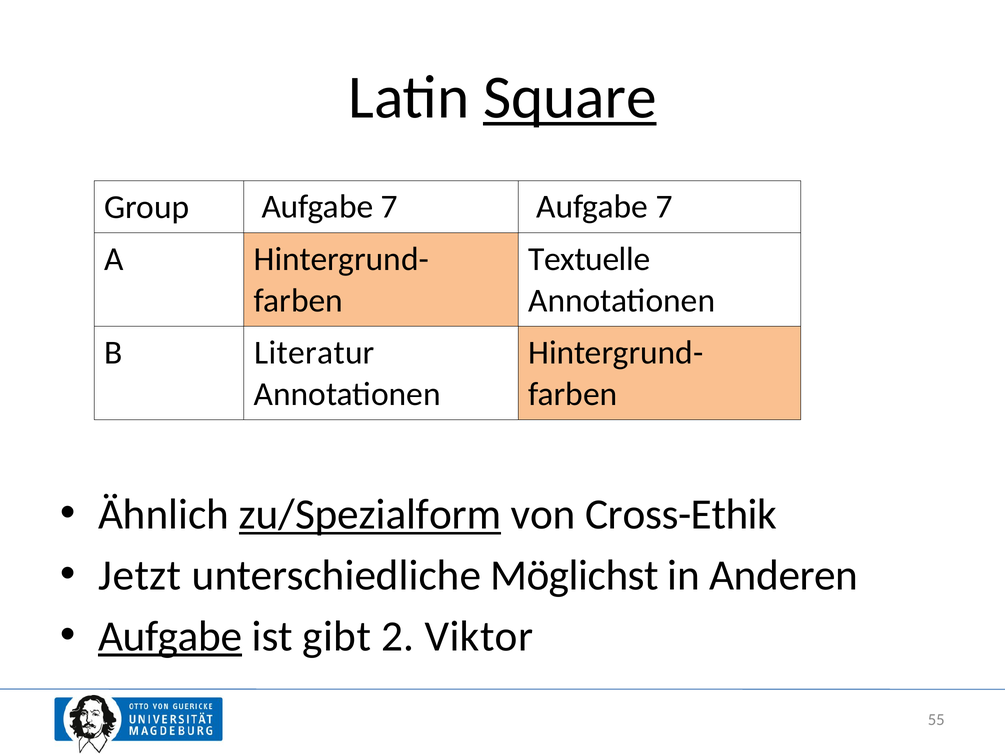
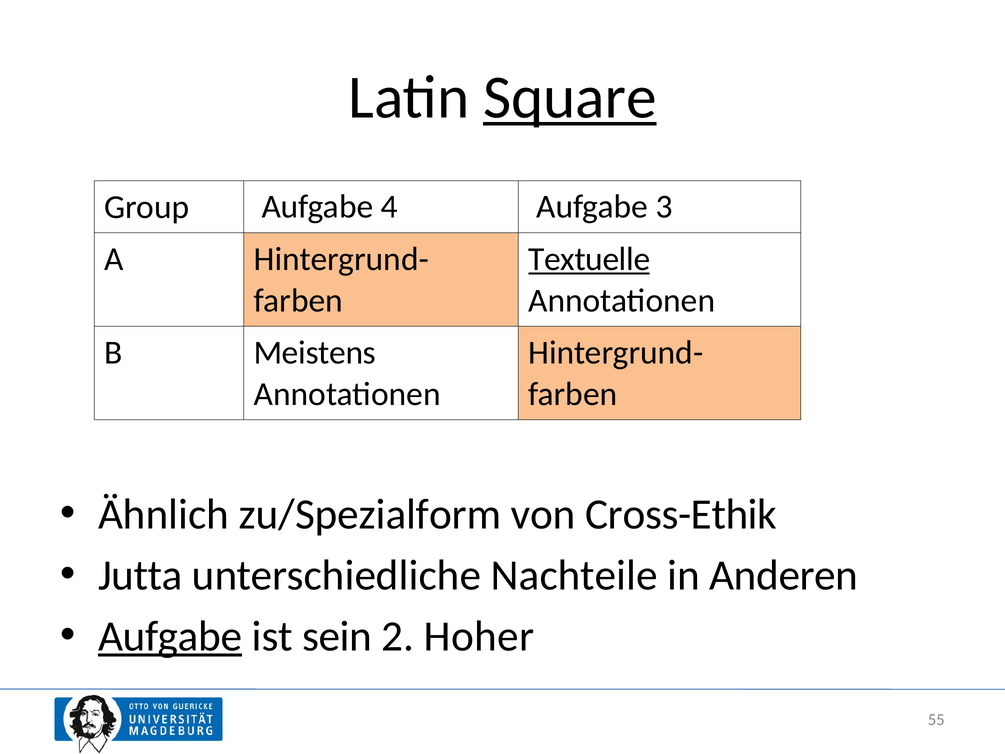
7 at (389, 206): 7 -> 4
7 at (664, 206): 7 -> 3
Textuelle underline: none -> present
Literatur: Literatur -> Meistens
zu/Spezialform underline: present -> none
Jetzt: Jetzt -> Jutta
Möglichst: Möglichst -> Nachteile
gibt: gibt -> sein
Viktor: Viktor -> Hoher
